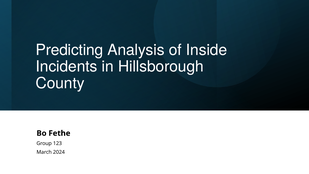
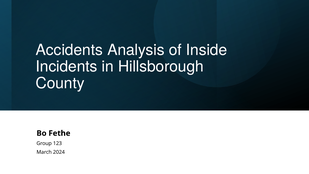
Predicting: Predicting -> Accidents
